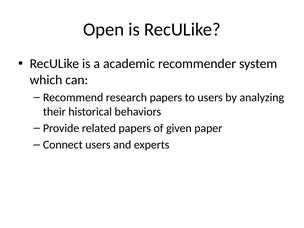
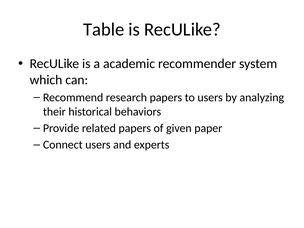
Open: Open -> Table
